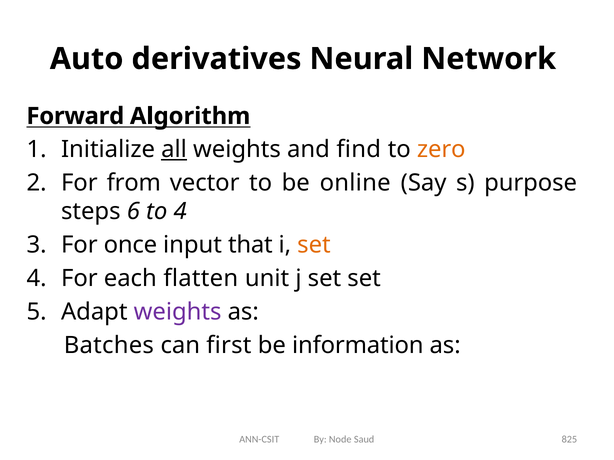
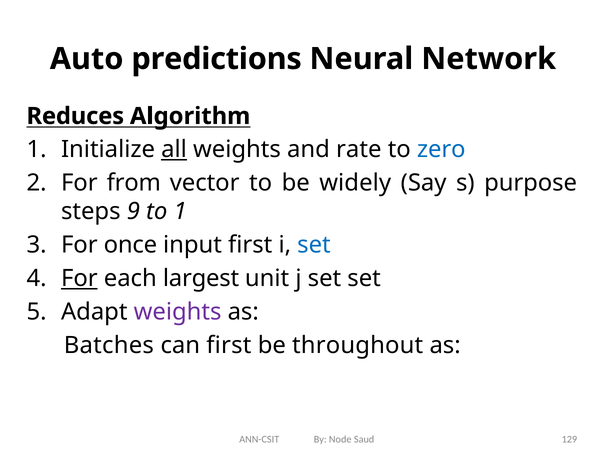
derivatives: derivatives -> predictions
Forward: Forward -> Reduces
find: find -> rate
zero colour: orange -> blue
online: online -> widely
6: 6 -> 9
to 4: 4 -> 1
input that: that -> first
set at (314, 245) colour: orange -> blue
For at (79, 279) underline: none -> present
flatten: flatten -> largest
information: information -> throughout
825: 825 -> 129
